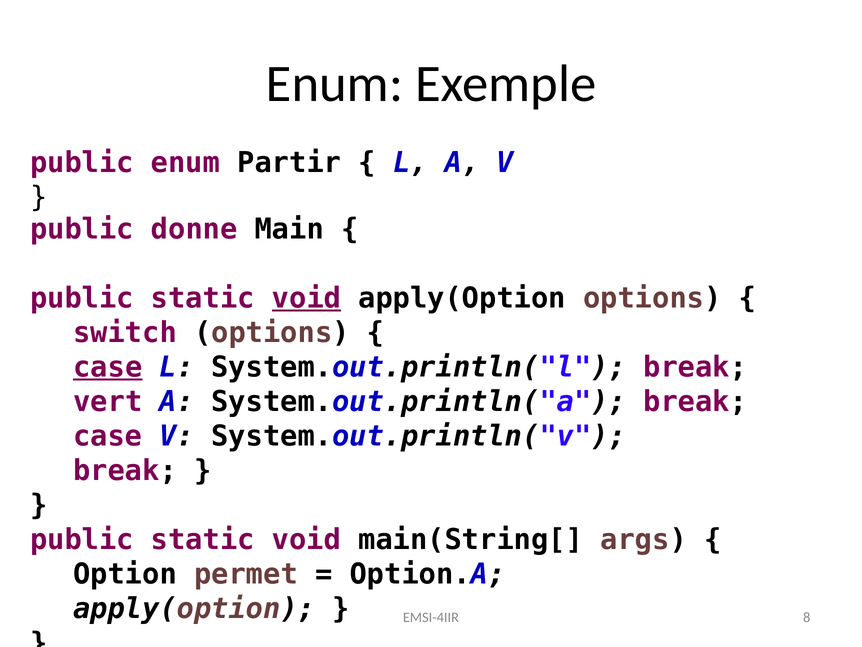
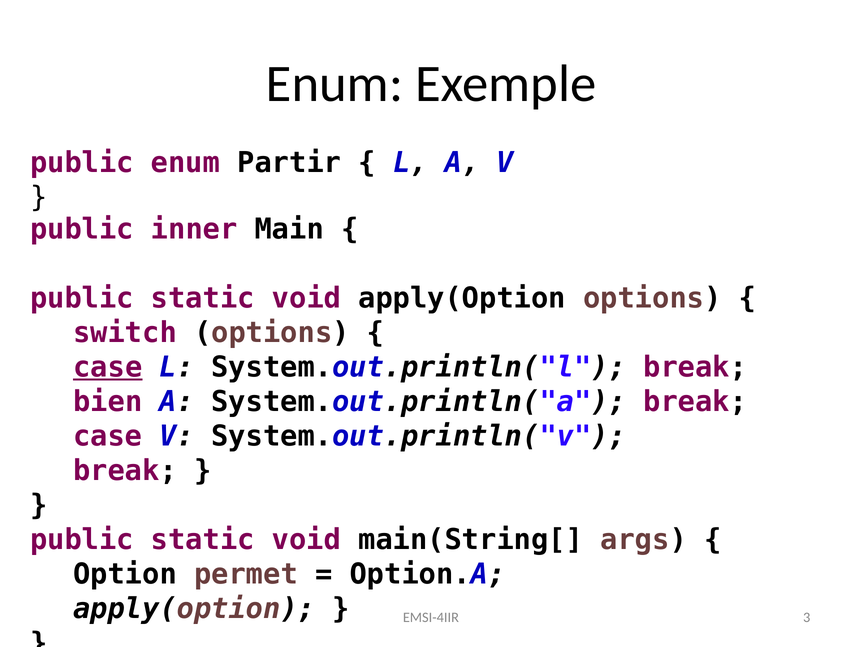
donne: donne -> inner
void at (307, 298) underline: present -> none
vert: vert -> bien
8: 8 -> 3
